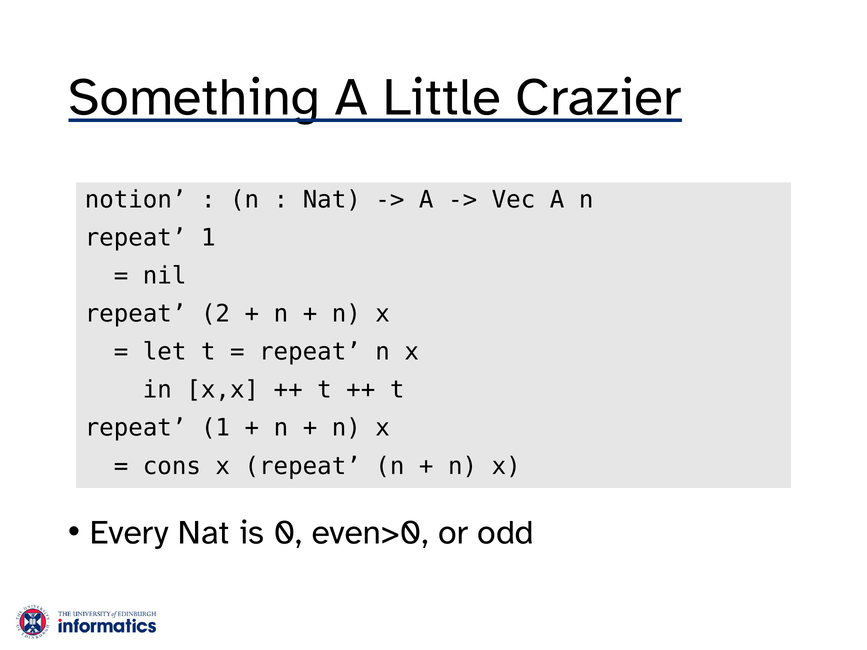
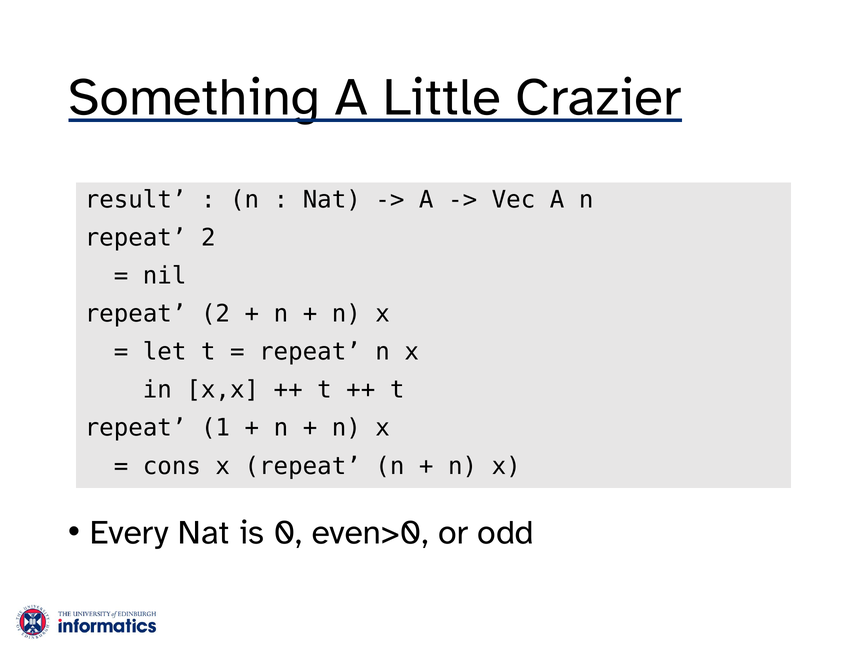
notion: notion -> result
1 at (208, 238): 1 -> 2
